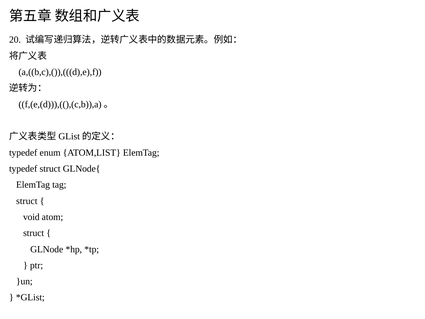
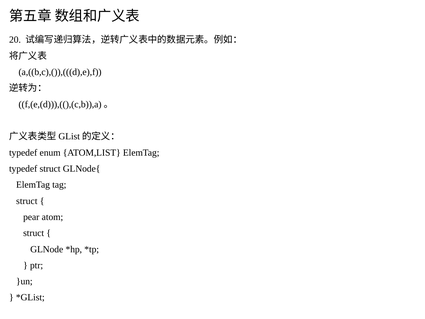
void: void -> pear
